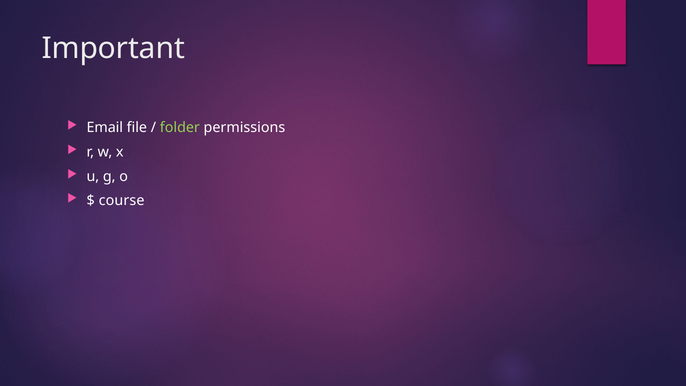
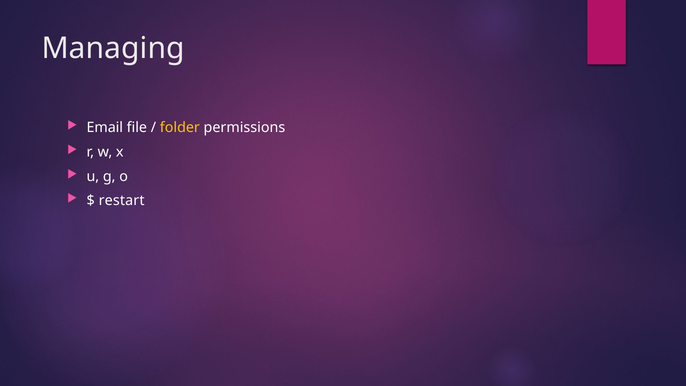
Important: Important -> Managing
folder colour: light green -> yellow
course: course -> restart
